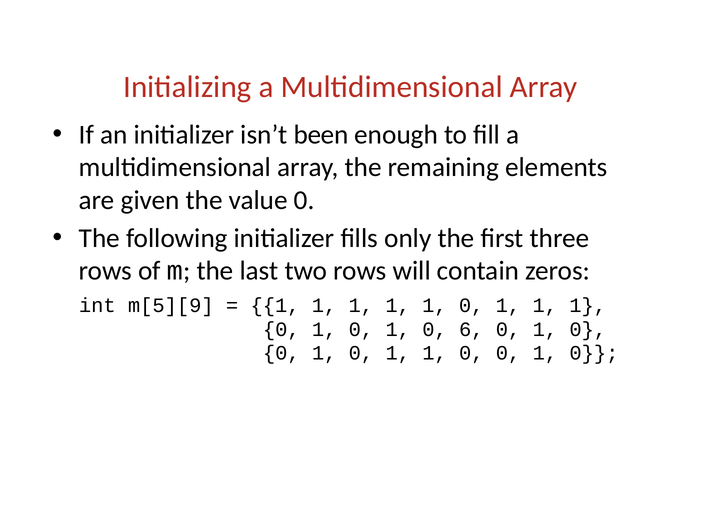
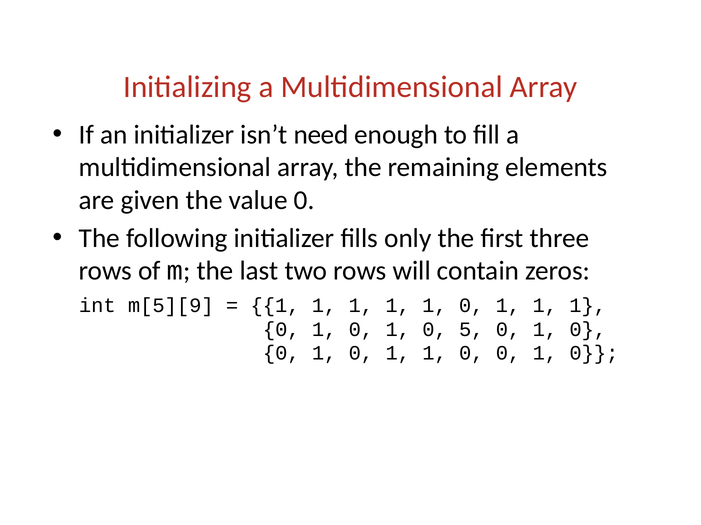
been: been -> need
6: 6 -> 5
